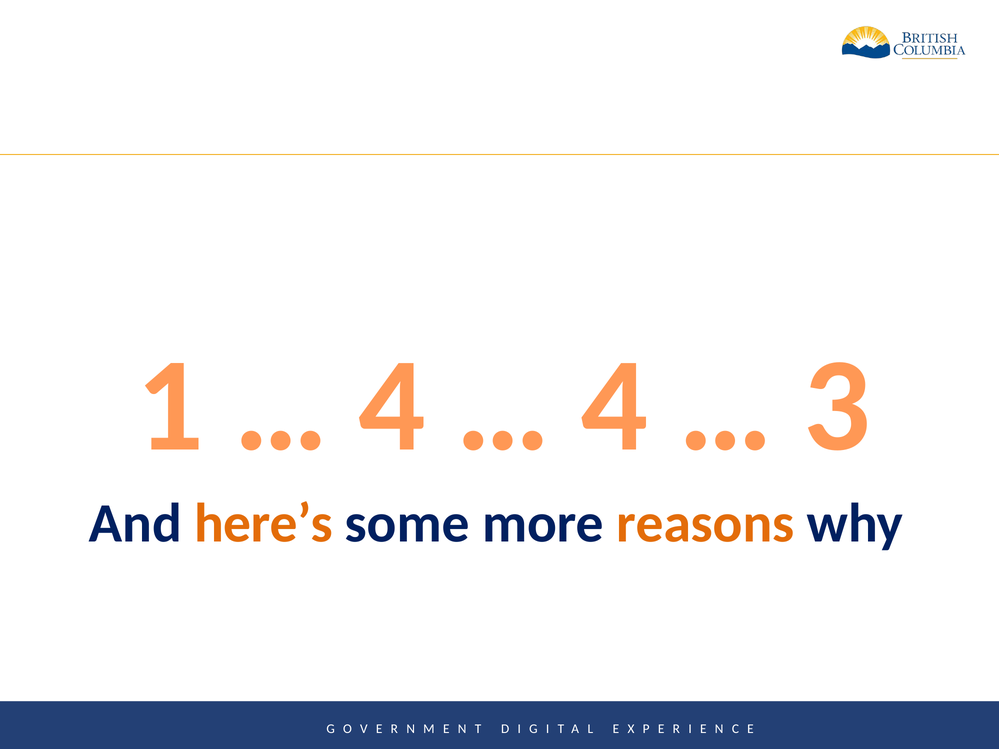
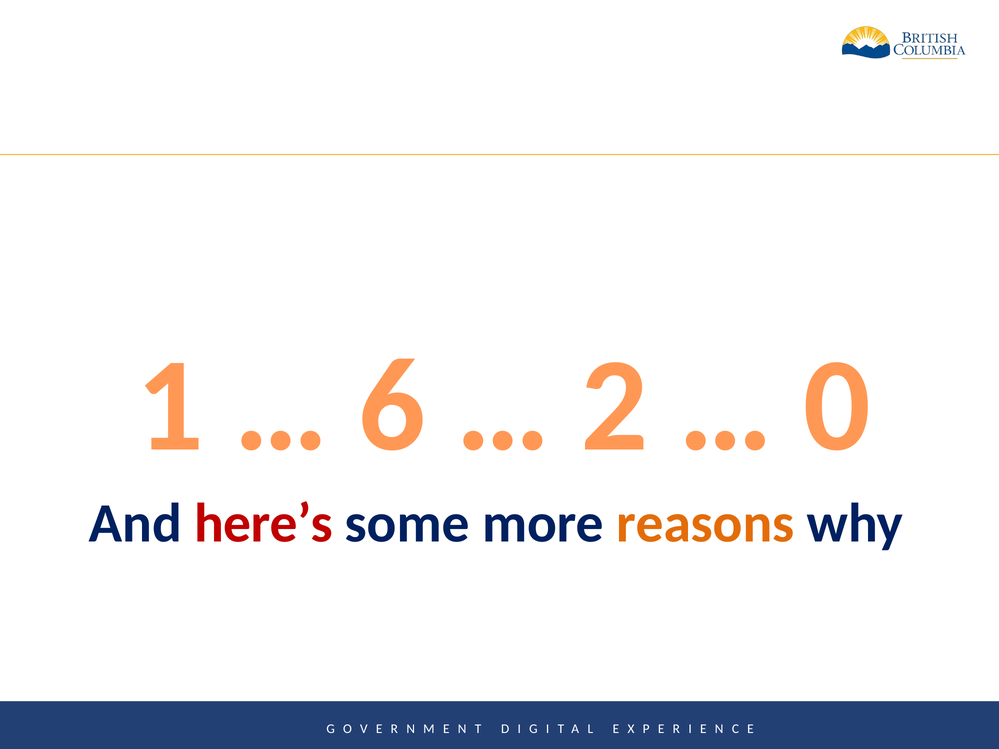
4 at (392, 406): 4 -> 6
4 at (614, 406): 4 -> 2
3: 3 -> 0
here’s colour: orange -> red
